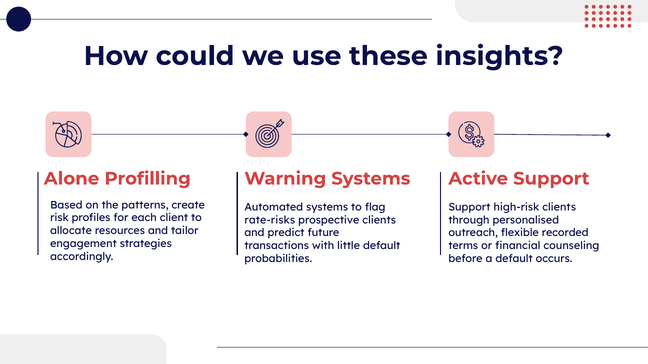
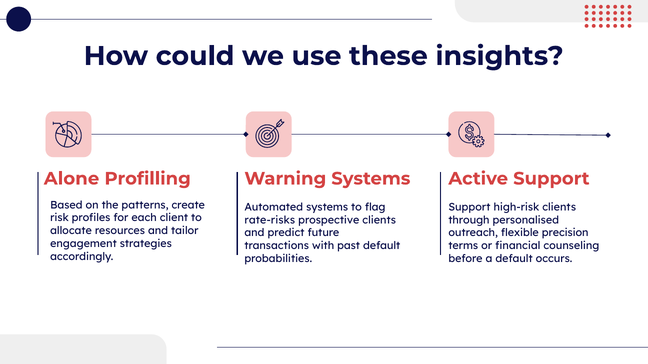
recorded: recorded -> precision
little: little -> past
